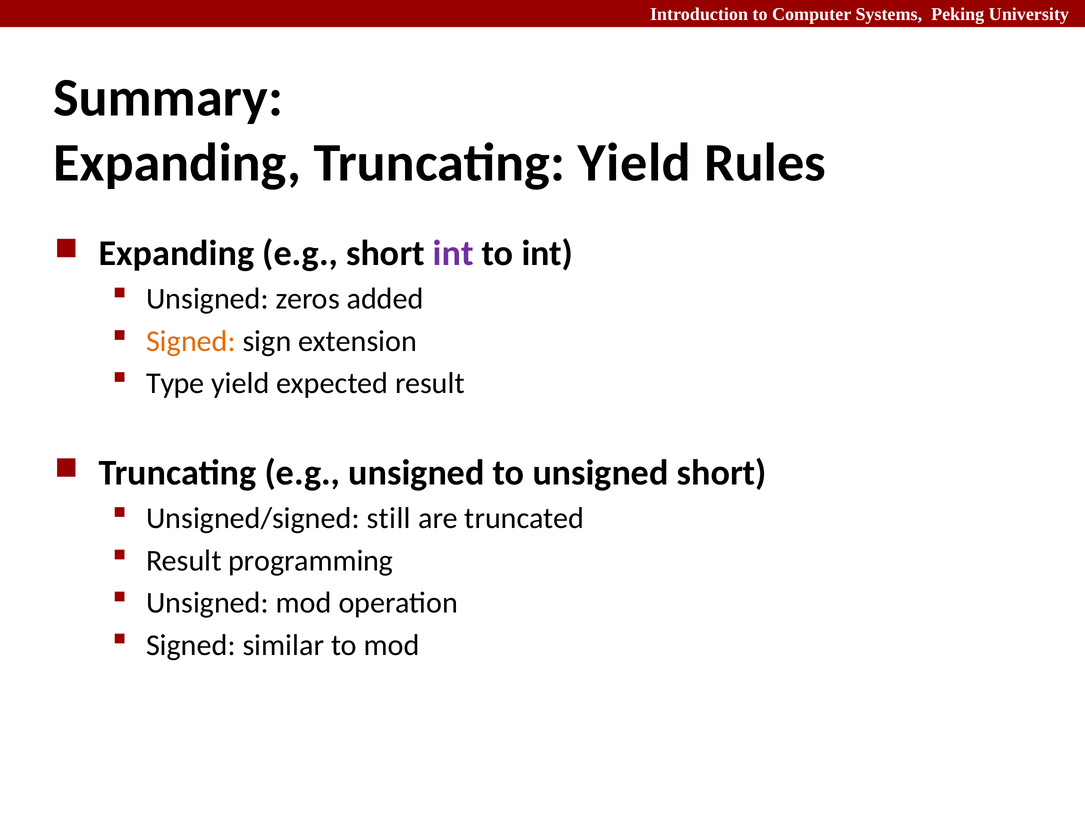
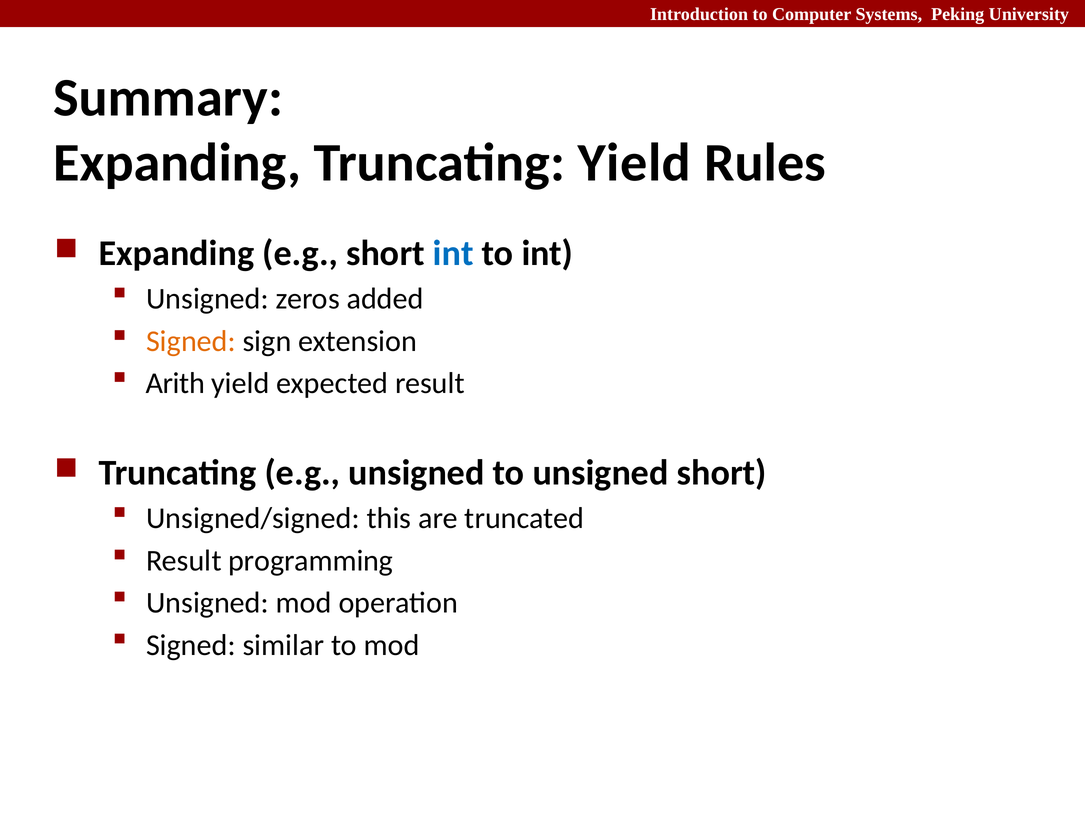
int at (453, 253) colour: purple -> blue
Type: Type -> Arith
still: still -> this
